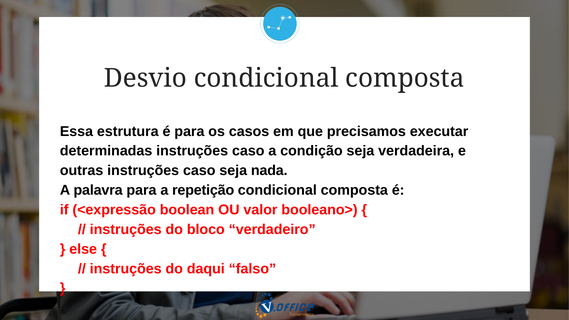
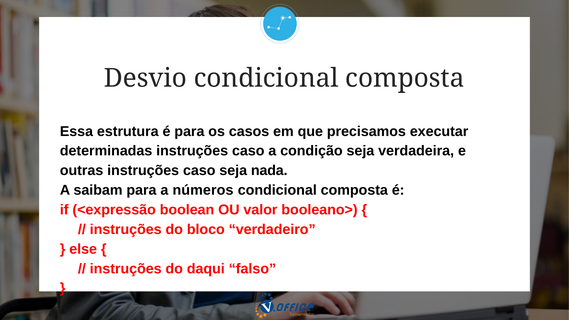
palavra: palavra -> saibam
repetição: repetição -> números
